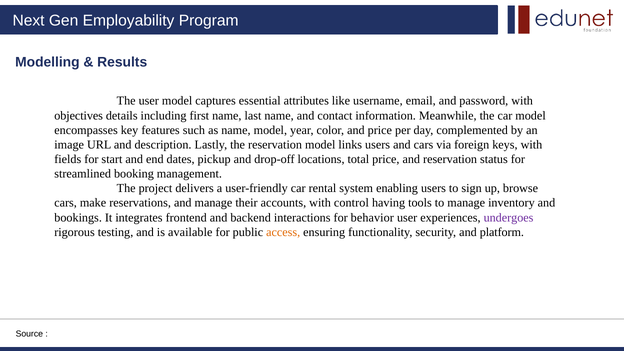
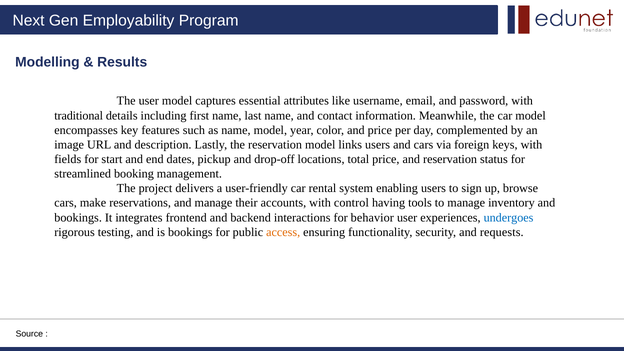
objectives: objectives -> traditional
undergoes colour: purple -> blue
is available: available -> bookings
platform: platform -> requests
